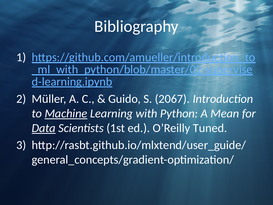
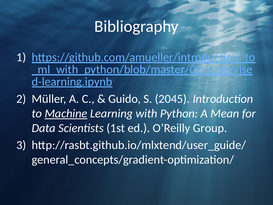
2067: 2067 -> 2045
Data underline: present -> none
Tuned: Tuned -> Group
